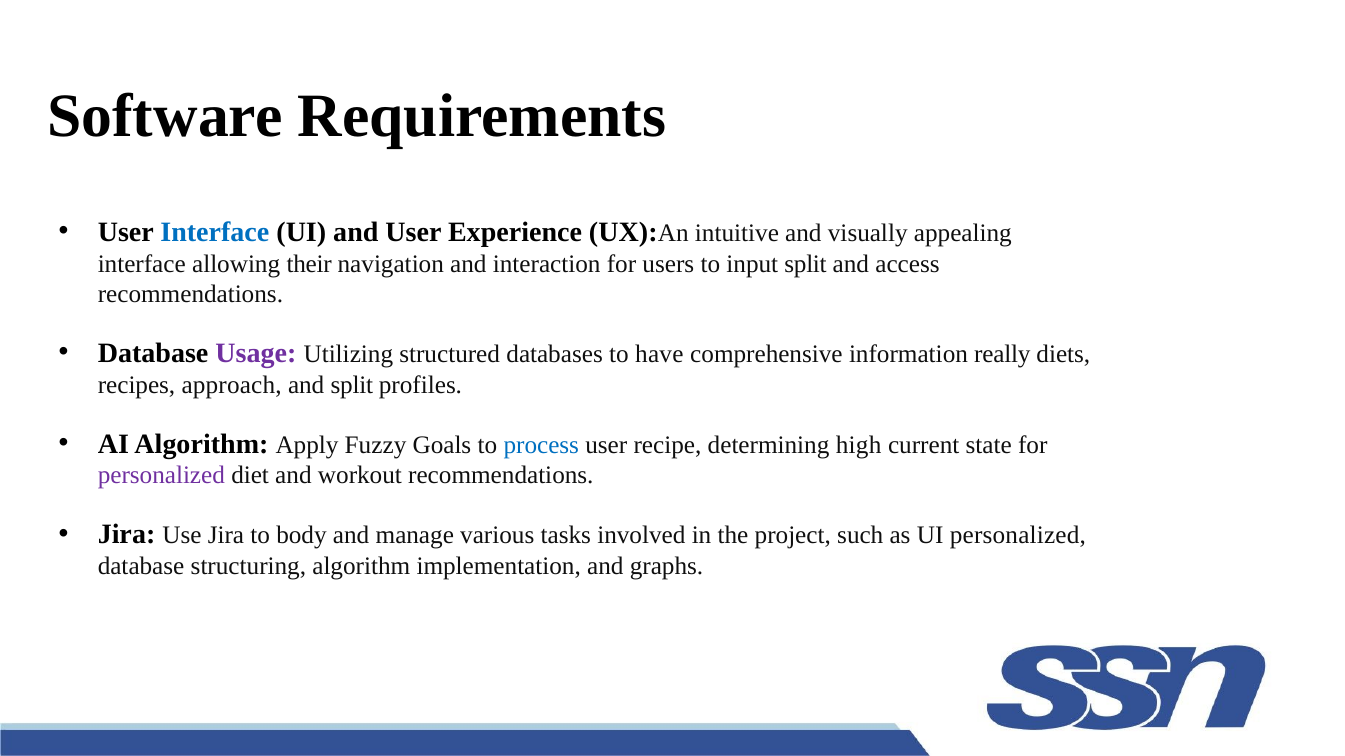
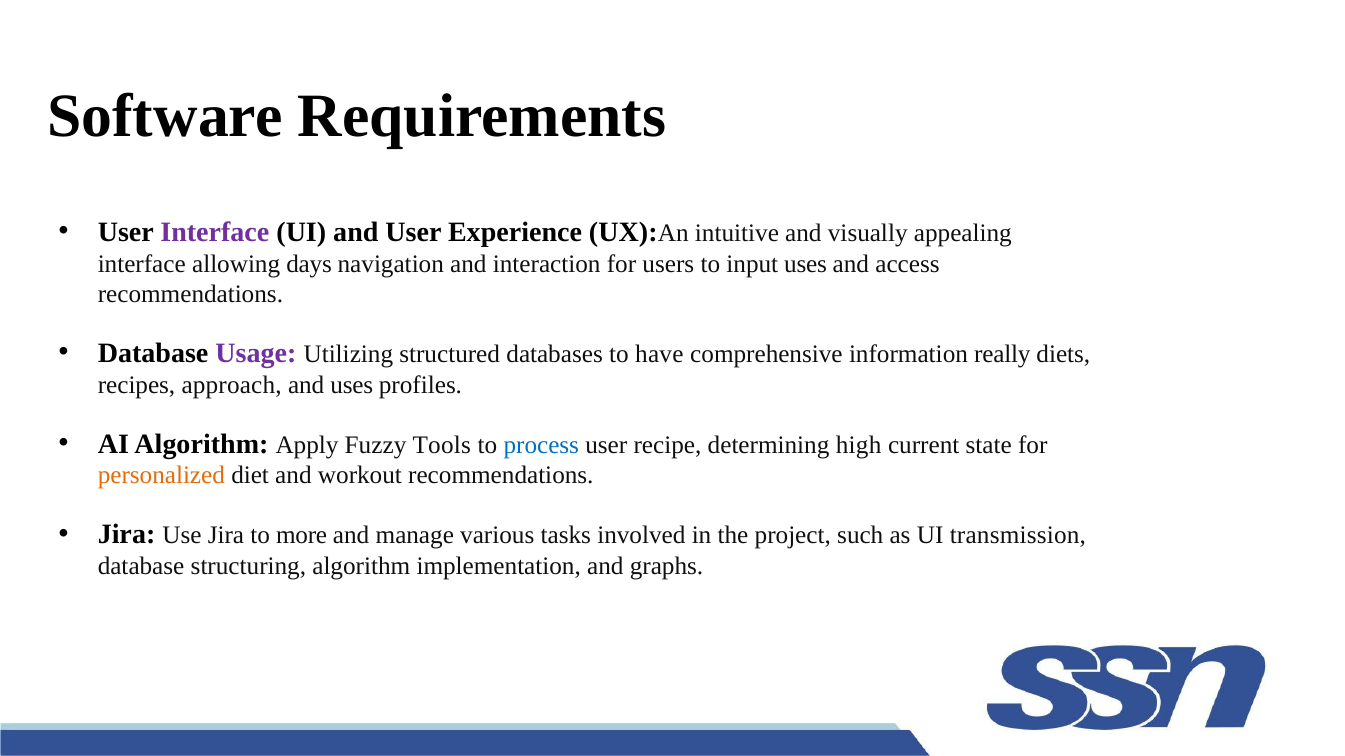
Interface at (215, 232) colour: blue -> purple
their: their -> days
input split: split -> uses
and split: split -> uses
Goals: Goals -> Tools
personalized at (161, 476) colour: purple -> orange
body: body -> more
UI personalized: personalized -> transmission
